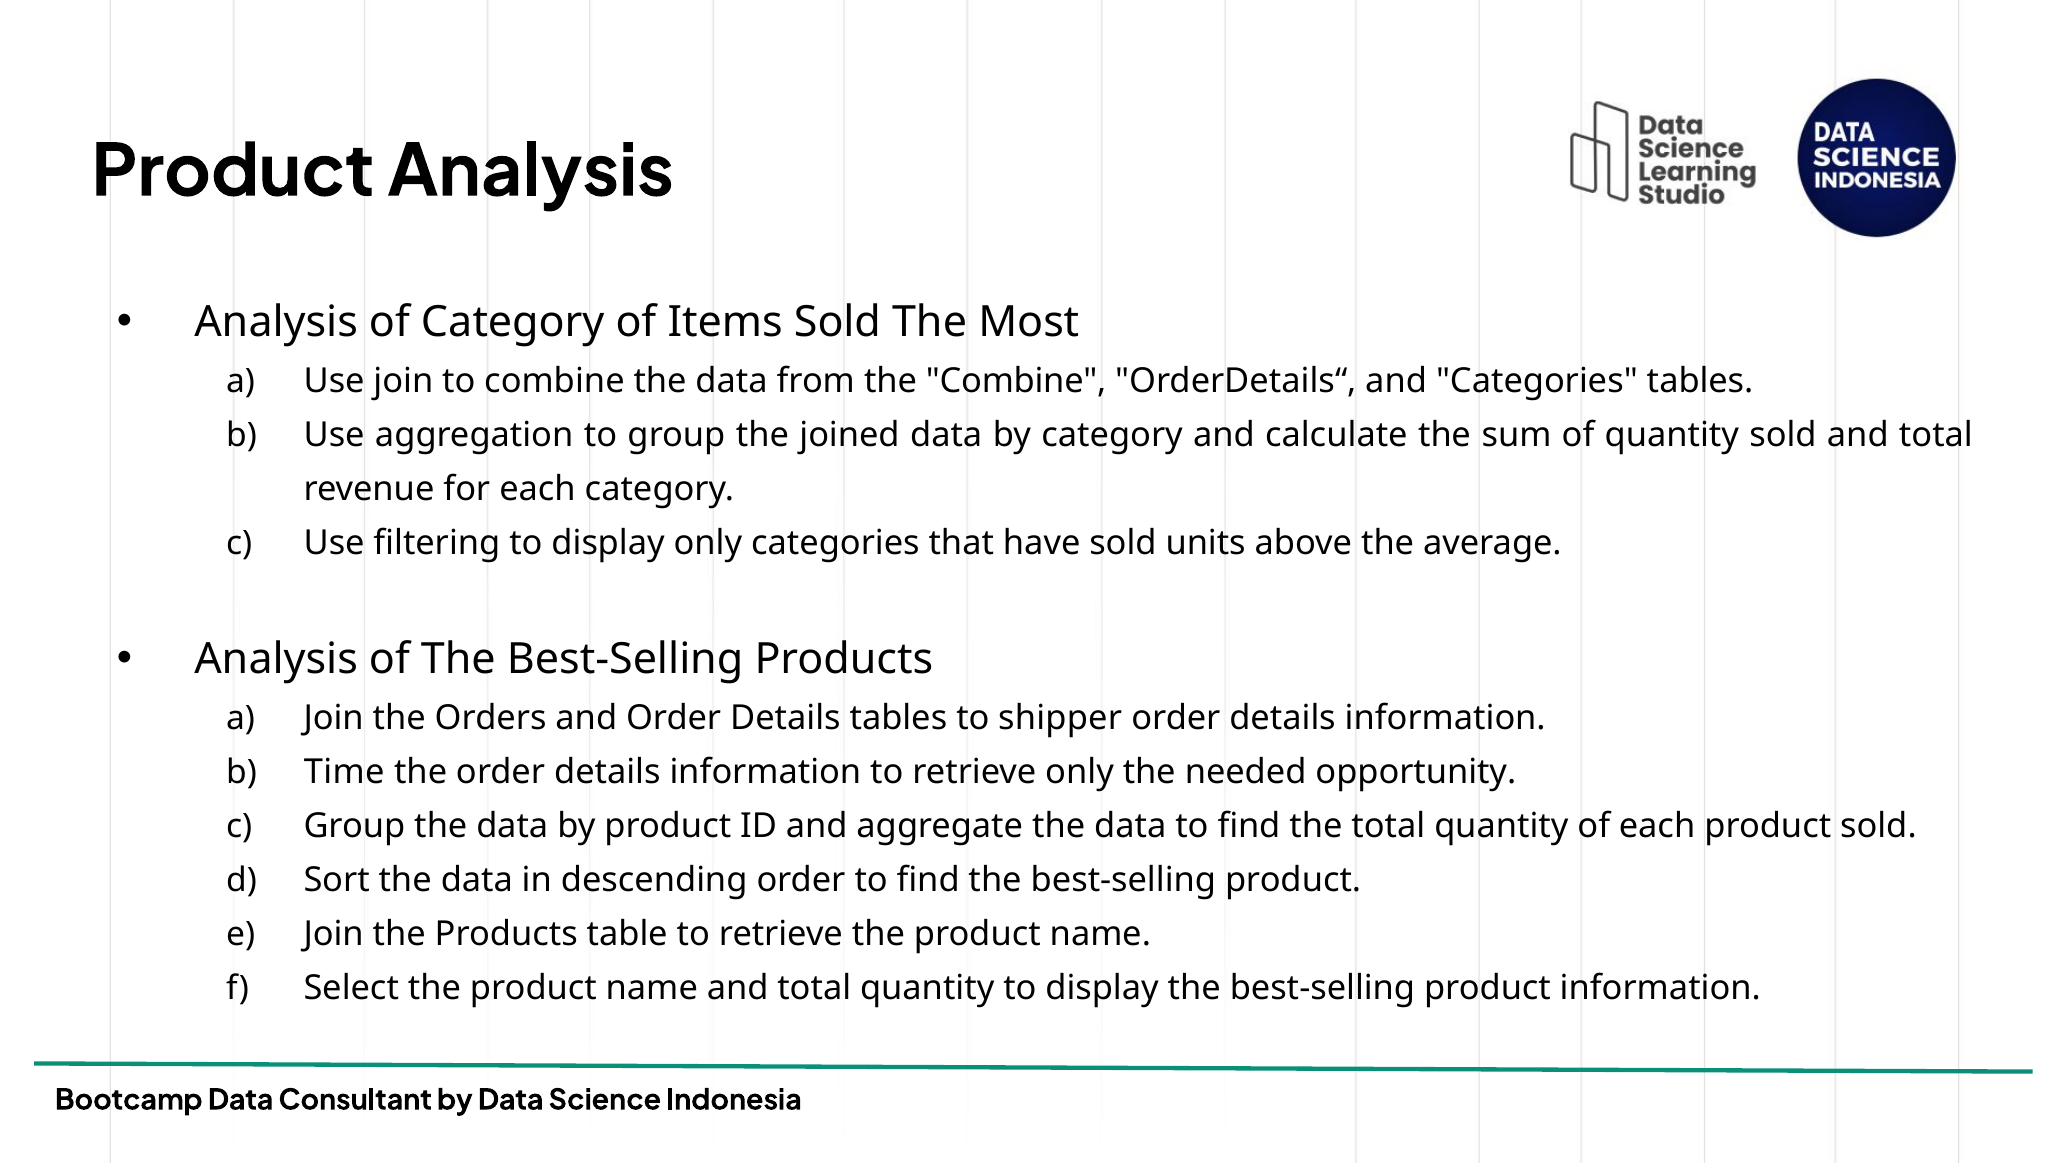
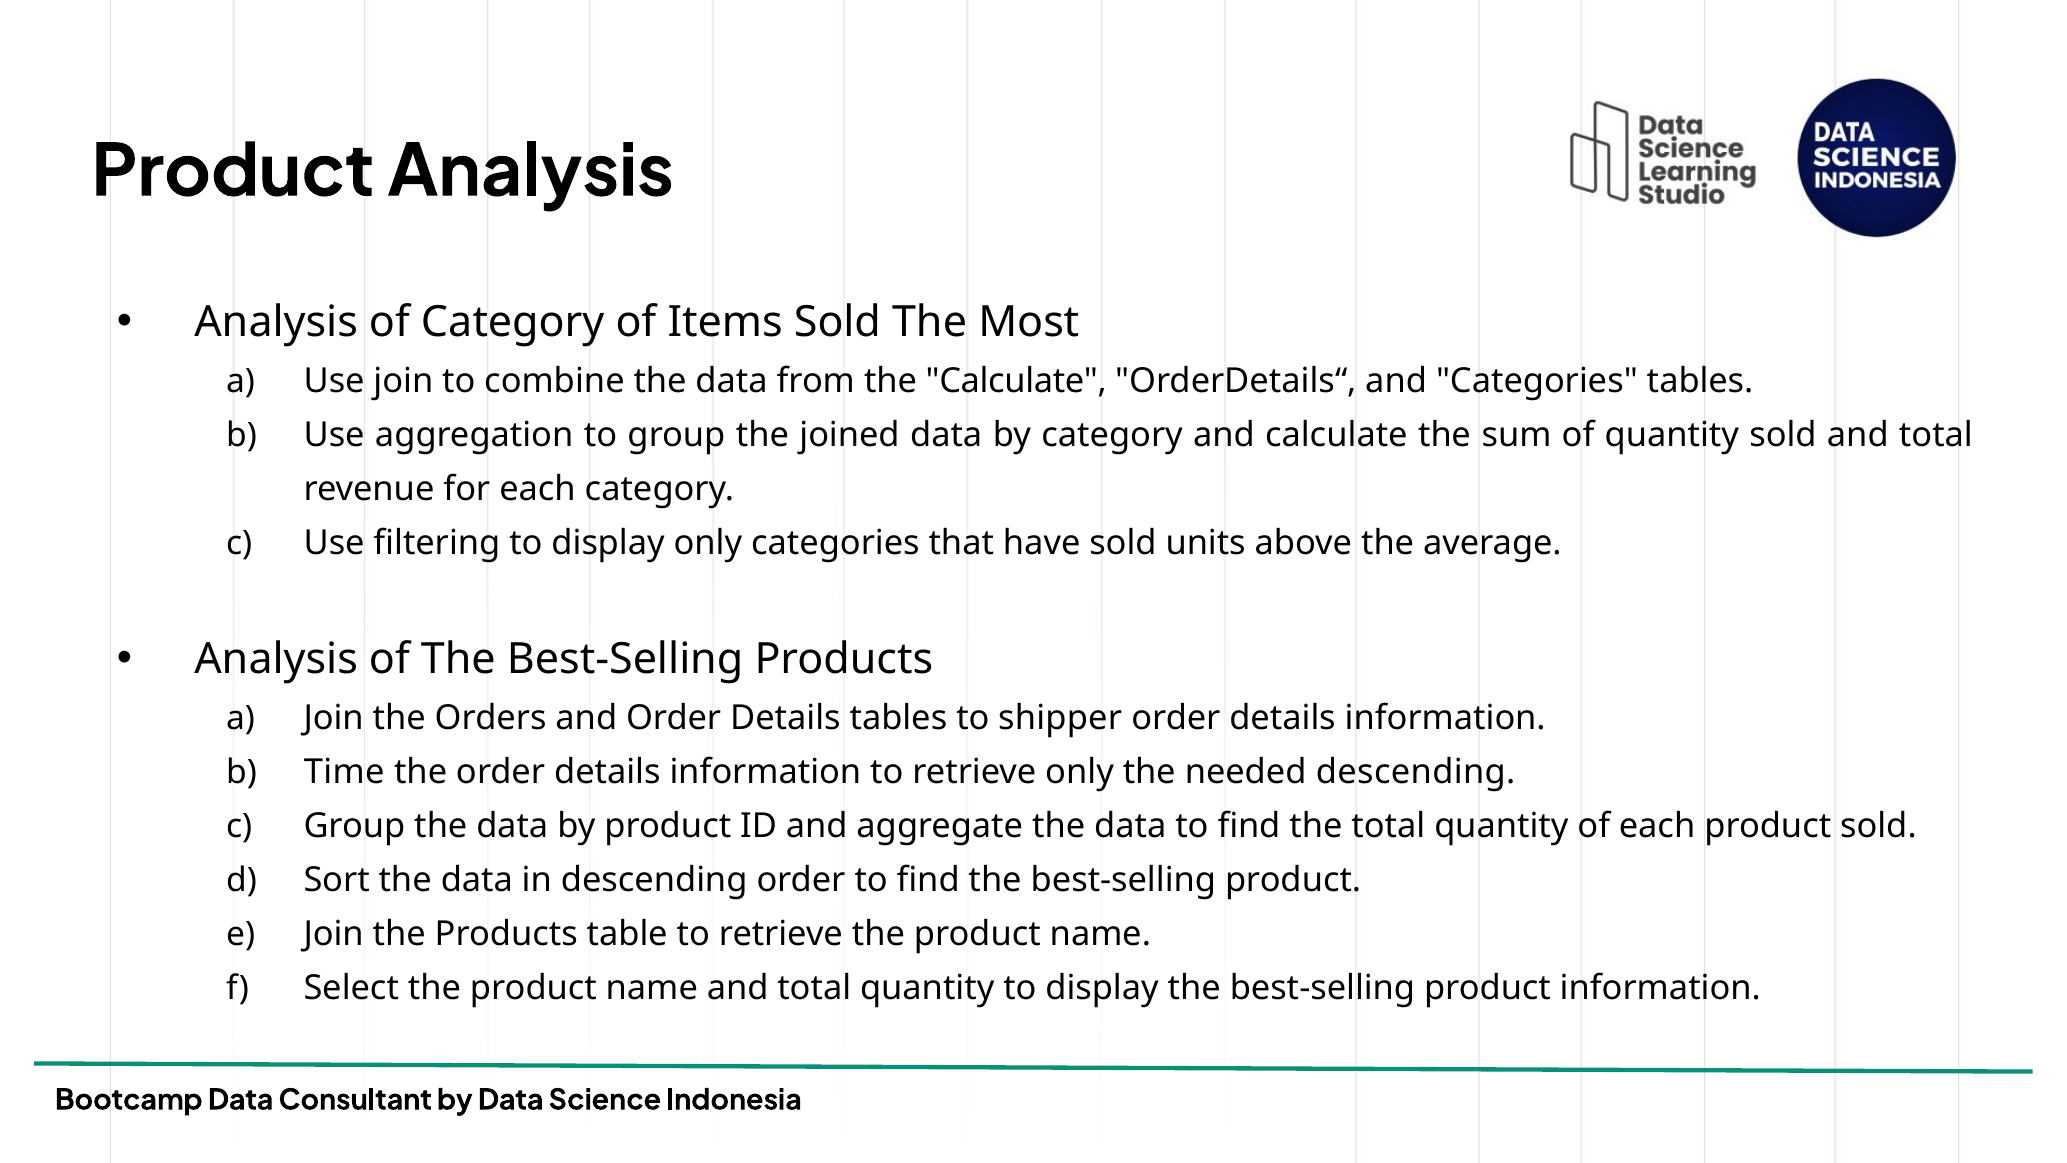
the Combine: Combine -> Calculate
needed opportunity: opportunity -> descending
